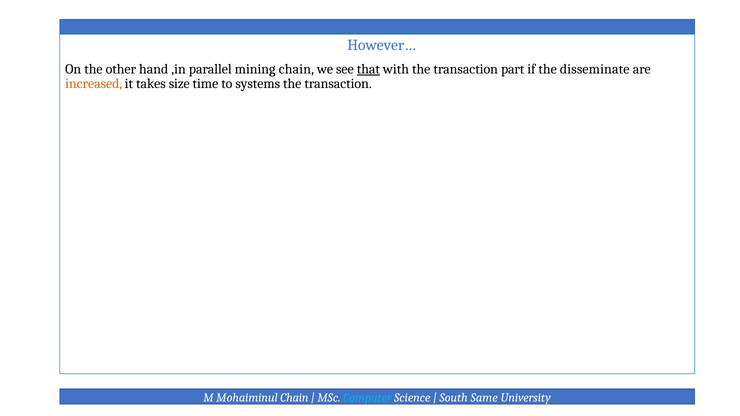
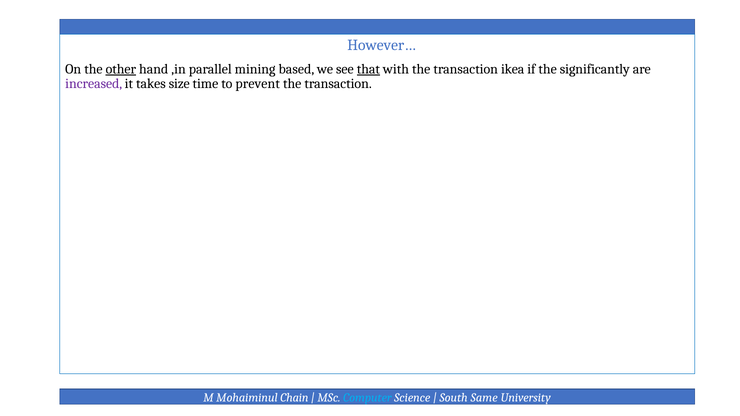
other underline: none -> present
mining chain: chain -> based
part: part -> ikea
disseminate: disseminate -> significantly
increased colour: orange -> purple
systems: systems -> prevent
